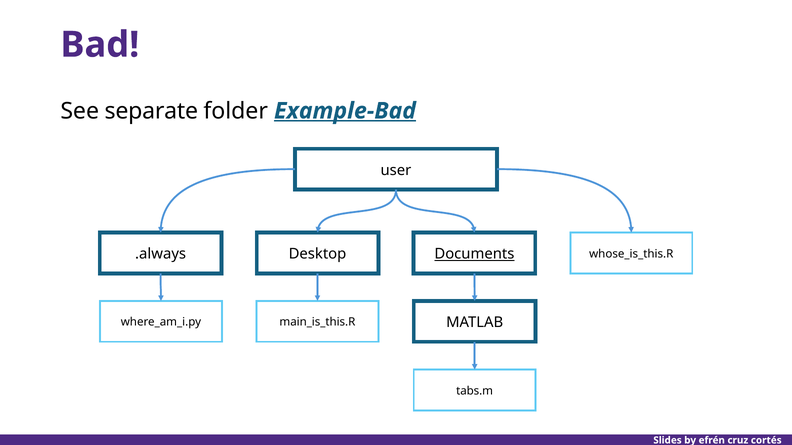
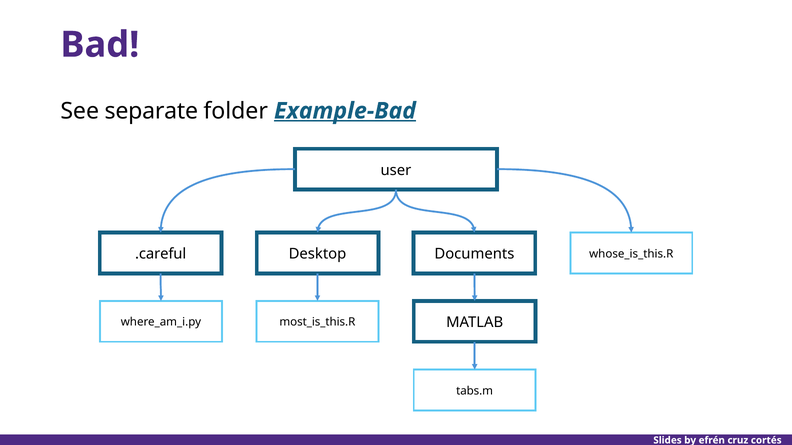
.always: .always -> .careful
Documents underline: present -> none
main_is_this.R: main_is_this.R -> most_is_this.R
